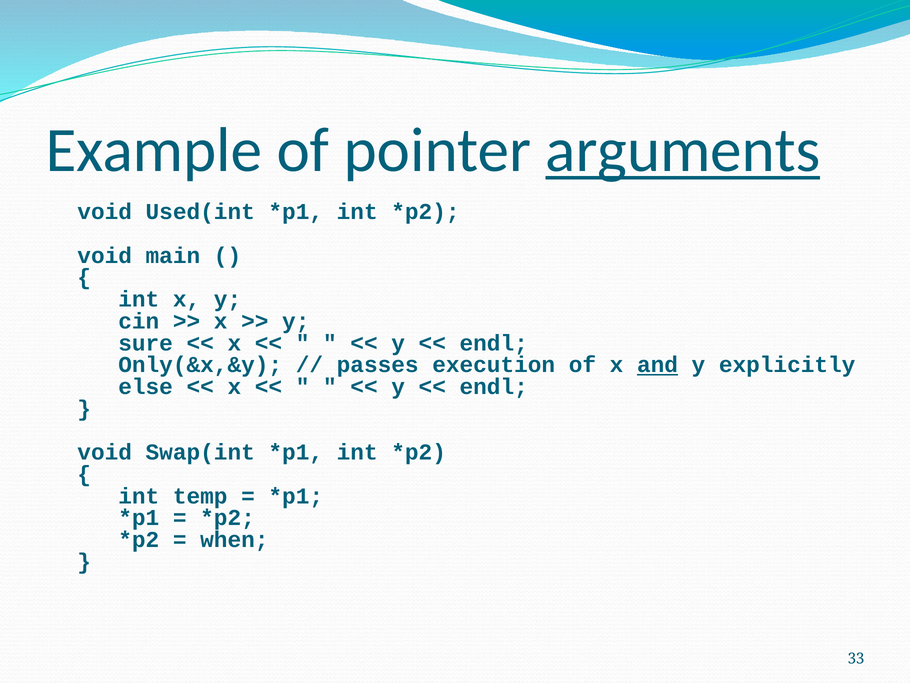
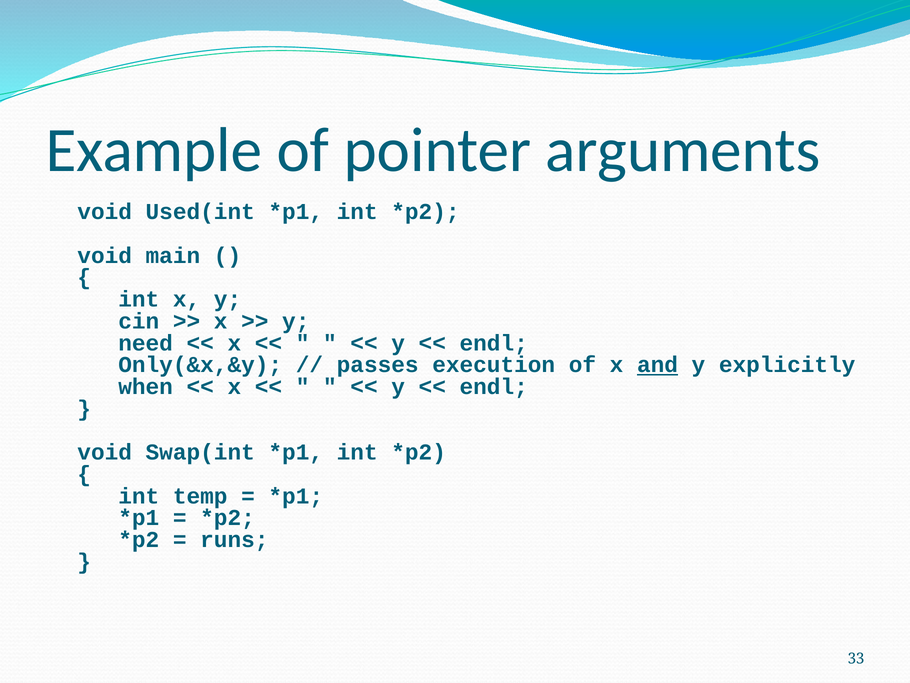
arguments underline: present -> none
sure: sure -> need
else: else -> when
when: when -> runs
